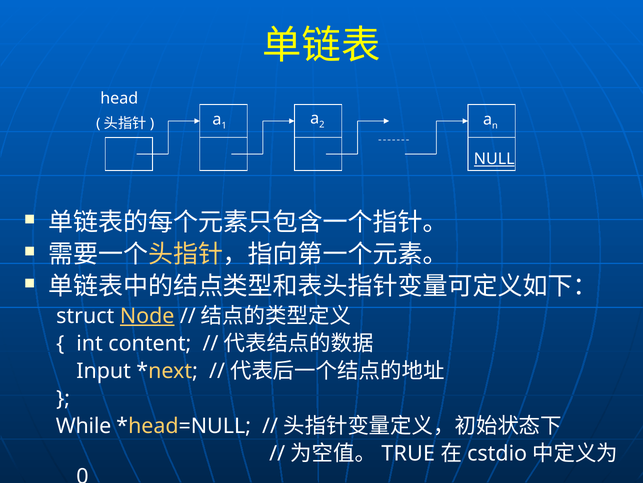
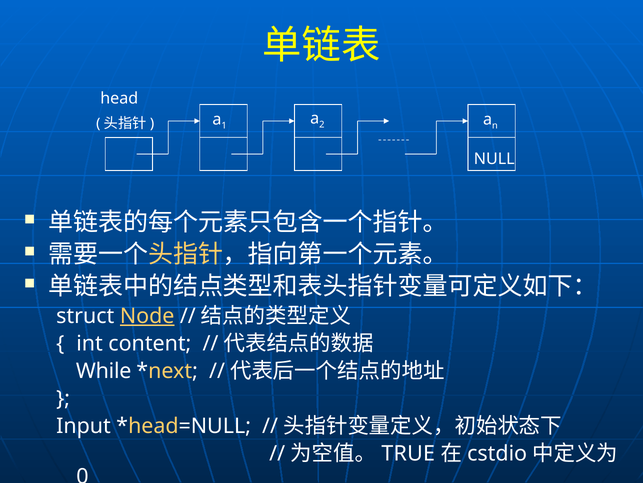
NULL underline: present -> none
Input: Input -> While
While: While -> Input
